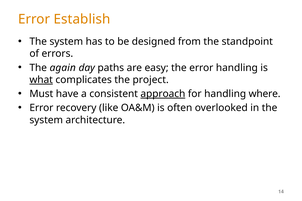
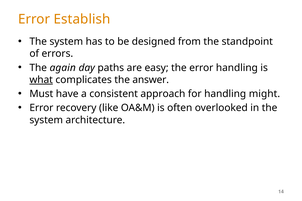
project: project -> answer
approach underline: present -> none
where: where -> might
